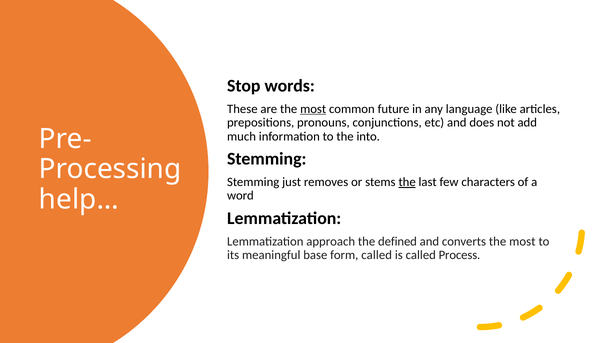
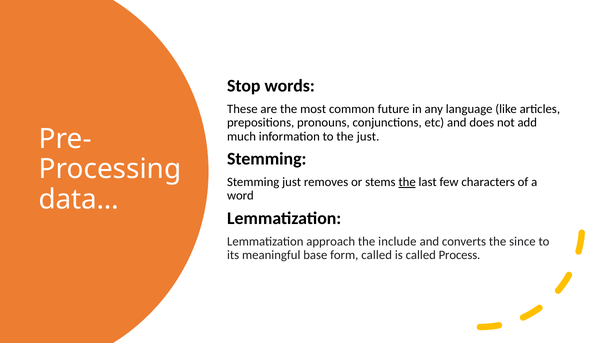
most at (313, 109) underline: present -> none
the into: into -> just
help…: help… -> data…
defined: defined -> include
converts the most: most -> since
